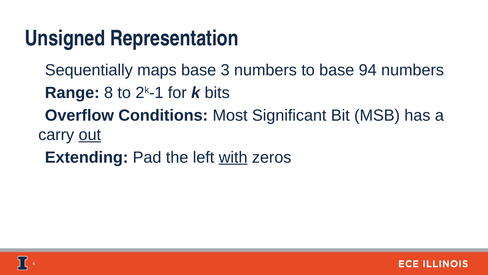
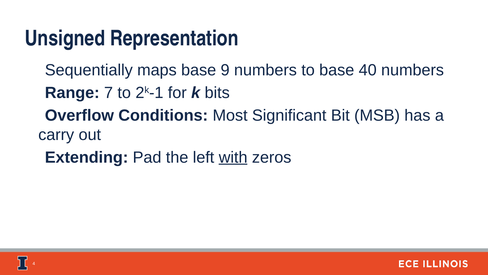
3: 3 -> 9
94: 94 -> 40
8: 8 -> 7
out underline: present -> none
